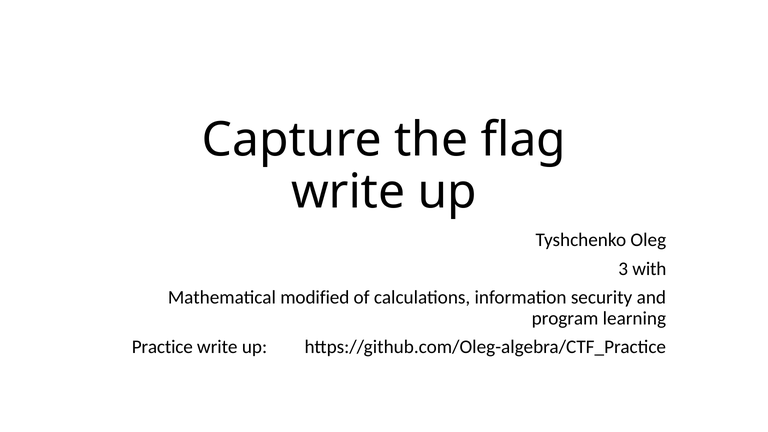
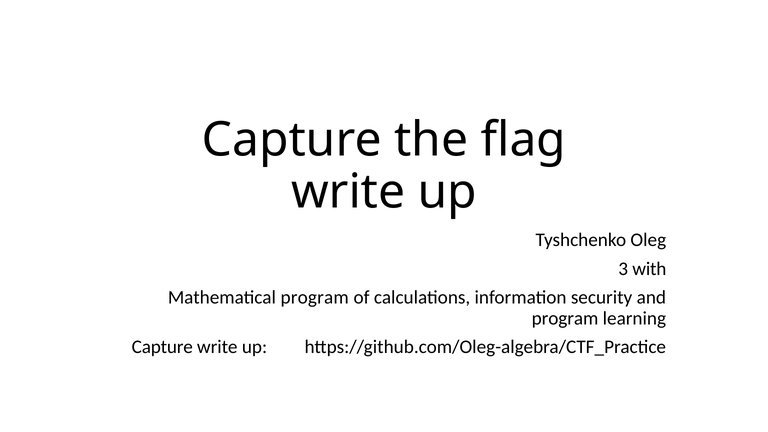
Mathematical modified: modified -> program
Practice at (162, 347): Practice -> Capture
